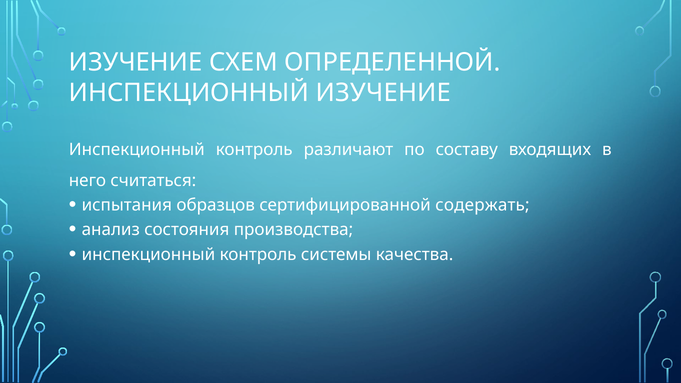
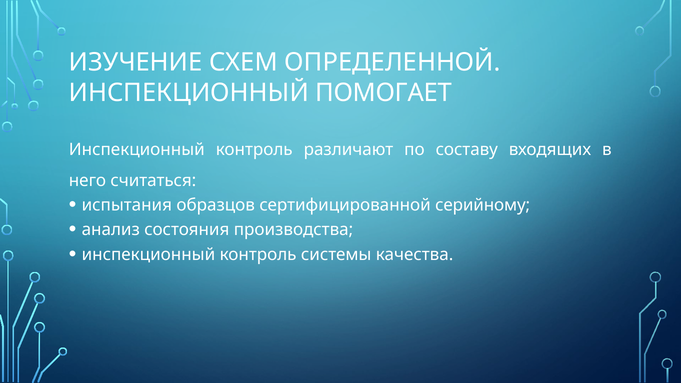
ИНСПЕКЦИОННЫЙ ИЗУЧЕНИЕ: ИЗУЧЕНИЕ -> ПОМОГАЕТ
содержать: содержать -> серийному
